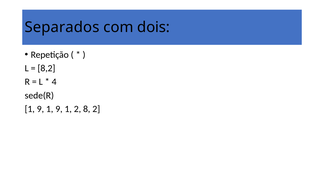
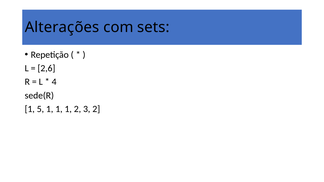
Separados: Separados -> Alterações
dois: dois -> sets
8,2: 8,2 -> 2,6
9 at (40, 109): 9 -> 5
9 at (59, 109): 9 -> 1
8: 8 -> 3
